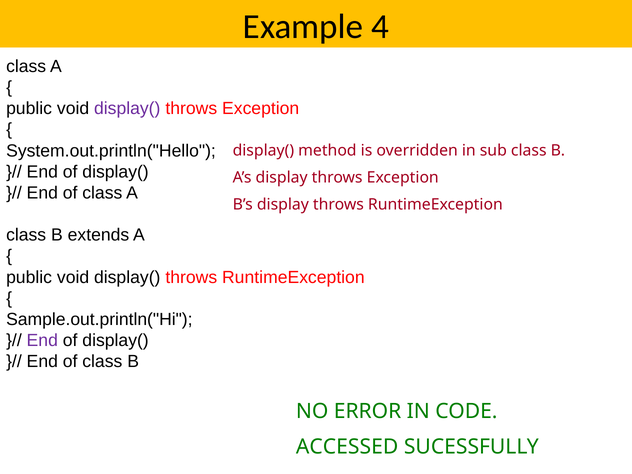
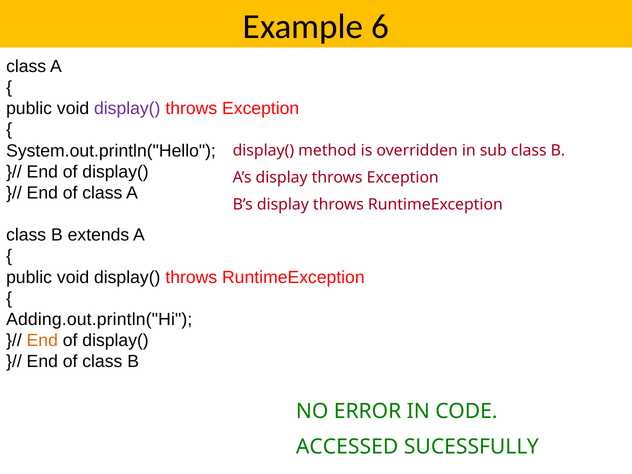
4: 4 -> 6
Sample.out.println("Hi: Sample.out.println("Hi -> Adding.out.println("Hi
End at (42, 340) colour: purple -> orange
